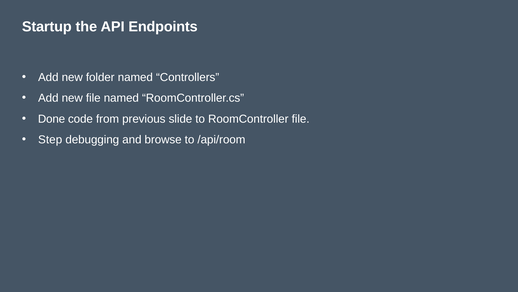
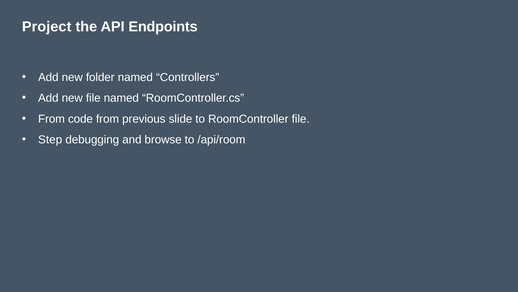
Startup: Startup -> Project
Done at (52, 119): Done -> From
